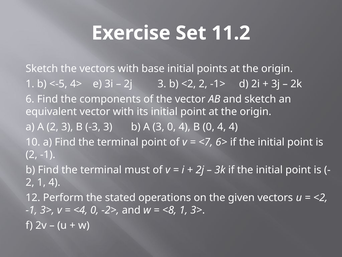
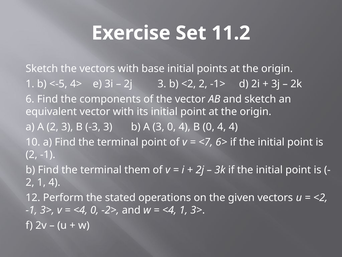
must: must -> them
<8 at (169, 210): <8 -> <4
